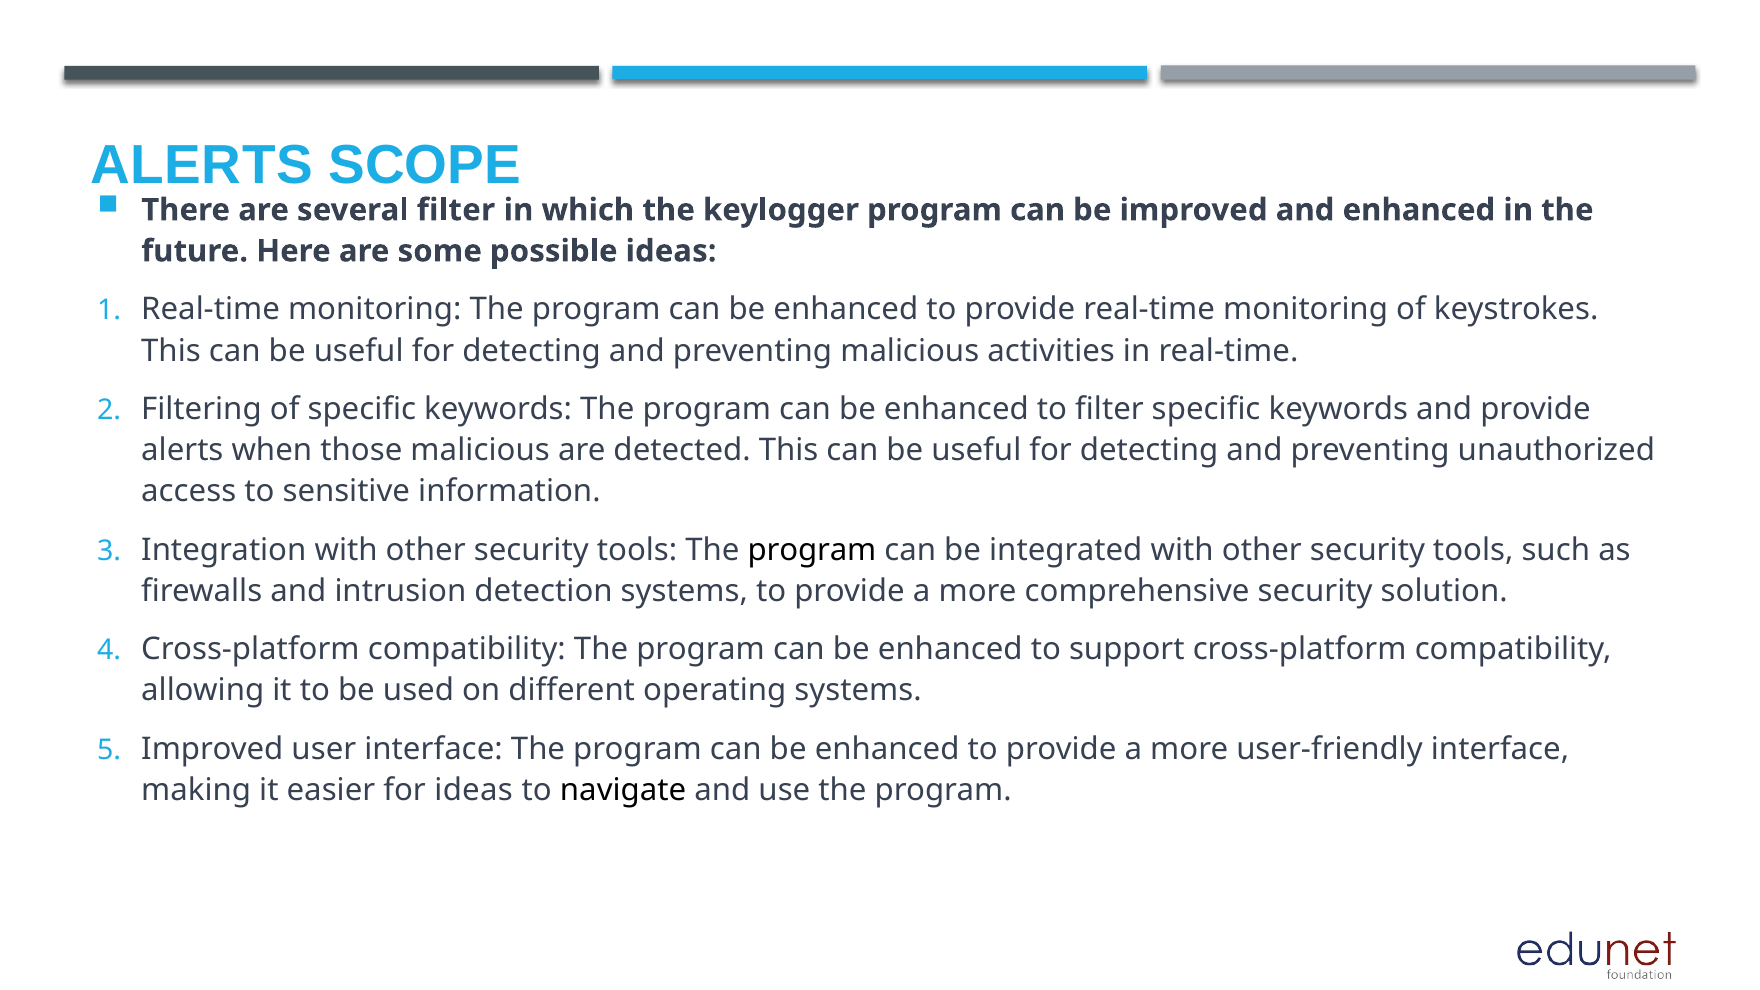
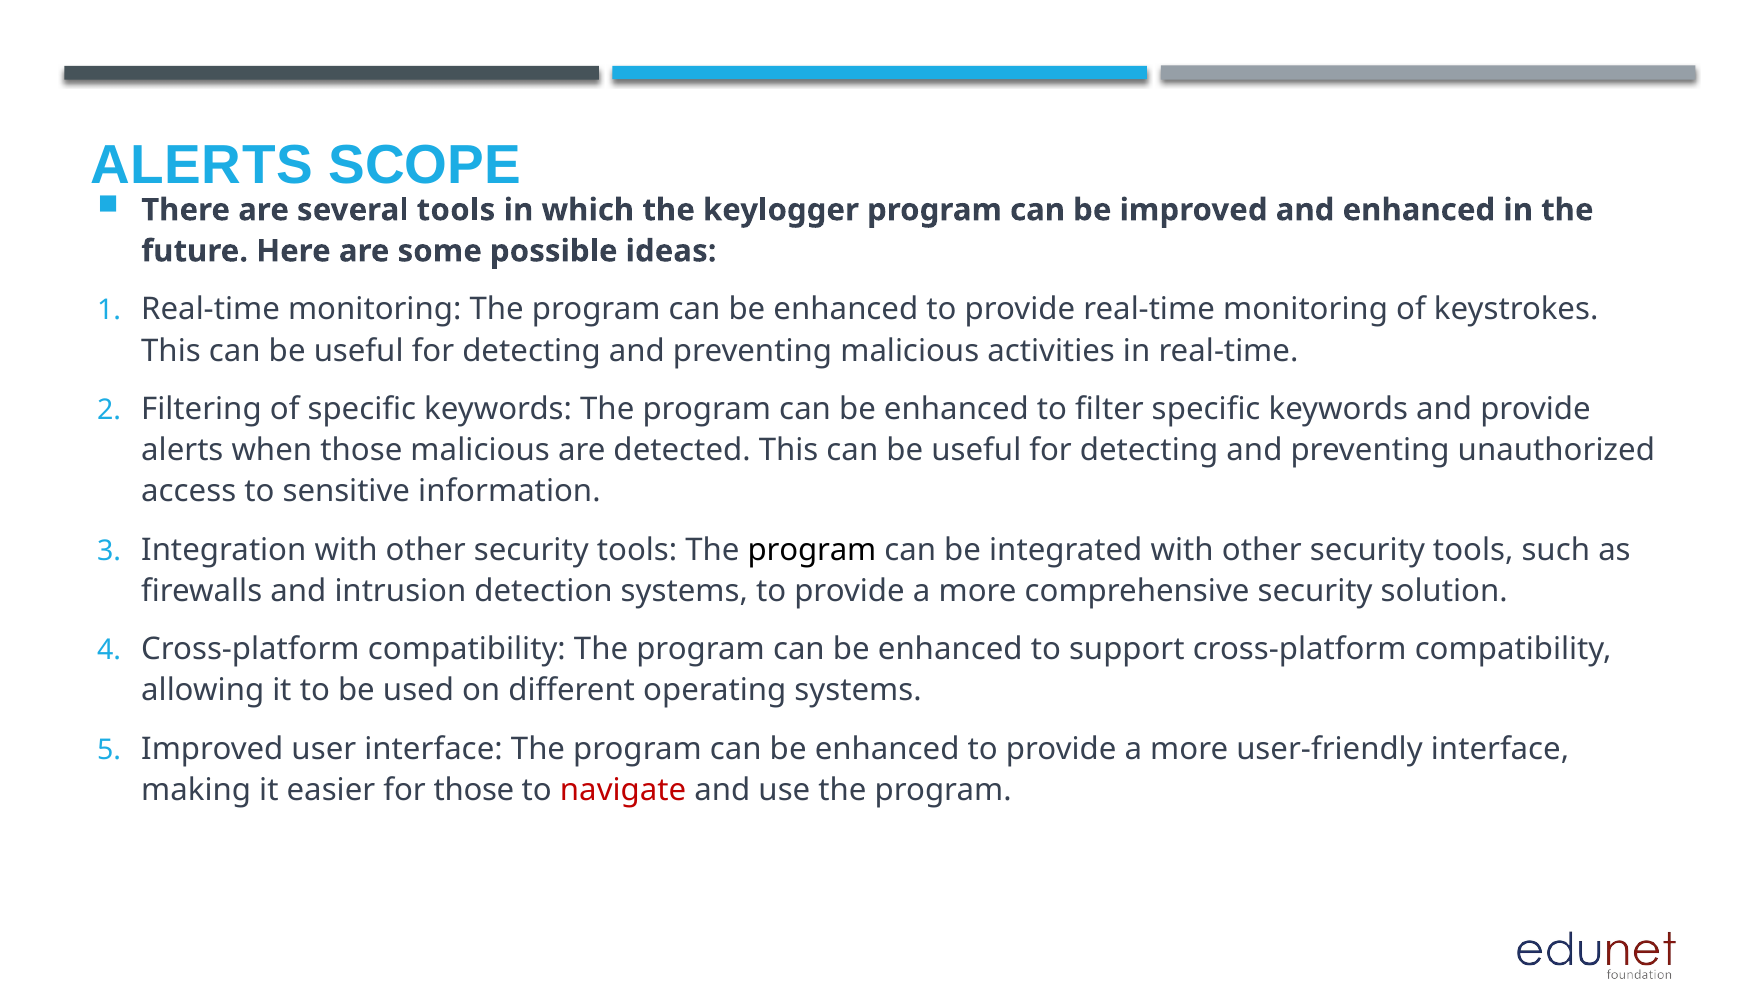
several filter: filter -> tools
for ideas: ideas -> those
navigate colour: black -> red
